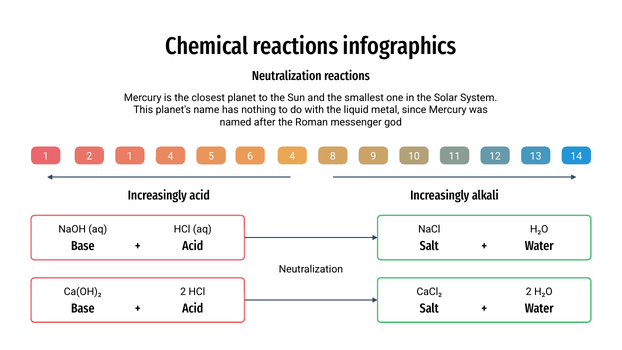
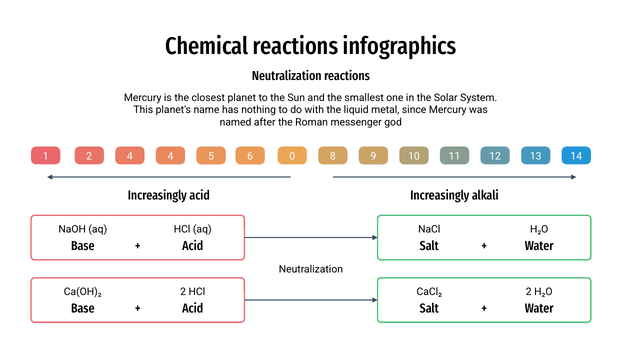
2 1: 1 -> 4
5 4: 4 -> 0
